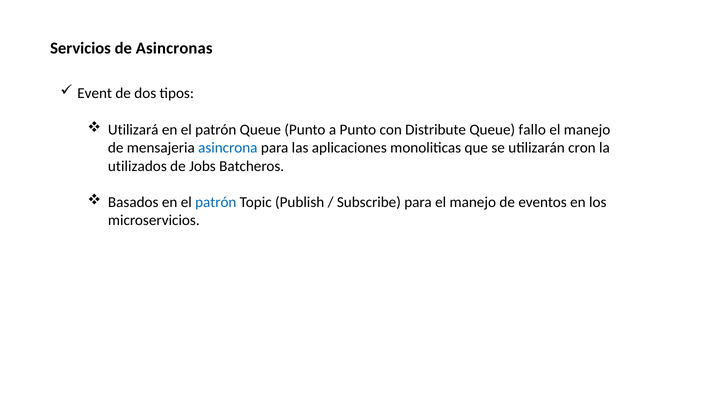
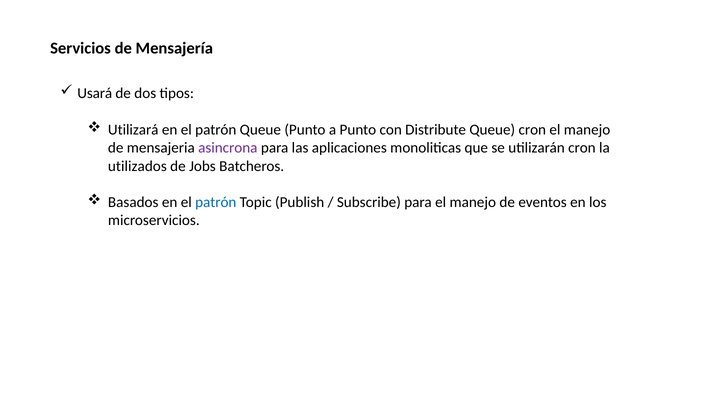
Asincronas: Asincronas -> Mensajería
Event: Event -> Usará
Queue fallo: fallo -> cron
asincrona colour: blue -> purple
